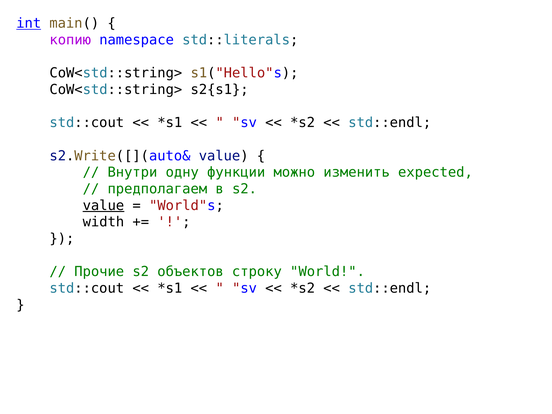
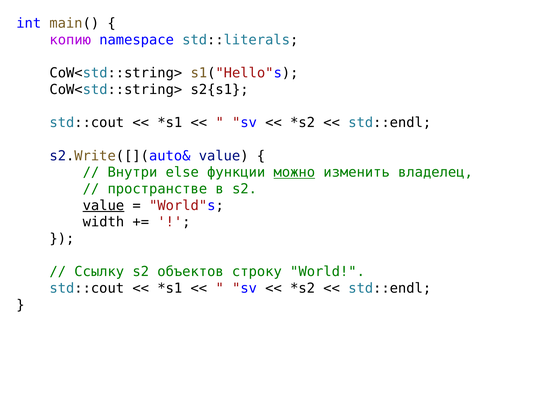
int underline: present -> none
одну: одну -> else
можно underline: none -> present
expected: expected -> владелец
предполагаем: предполагаем -> пространстве
Прочие: Прочие -> Ссылку
